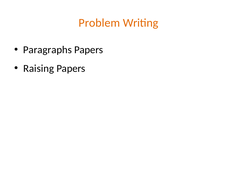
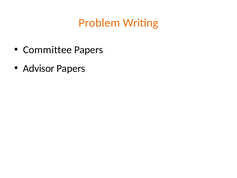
Paragraphs: Paragraphs -> Committee
Raising: Raising -> Advisor
